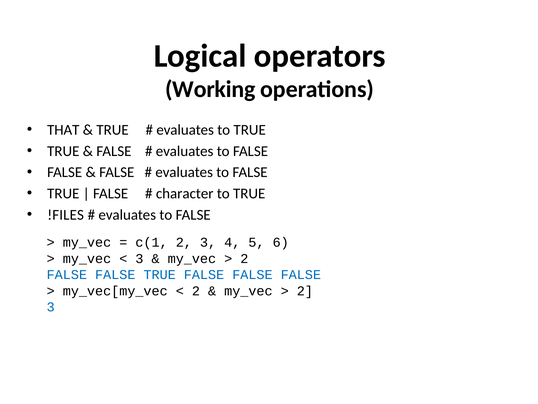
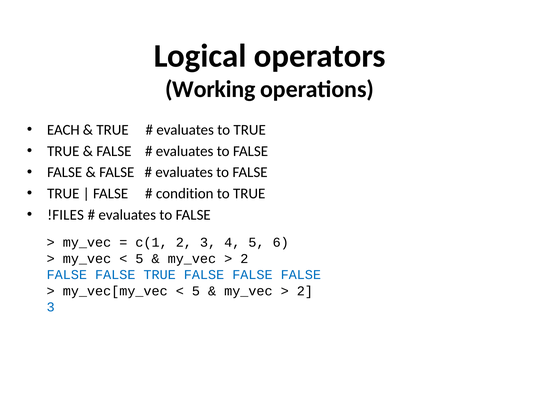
THAT: THAT -> EACH
character: character -> condition
3 at (139, 258): 3 -> 5
2 at (196, 291): 2 -> 5
